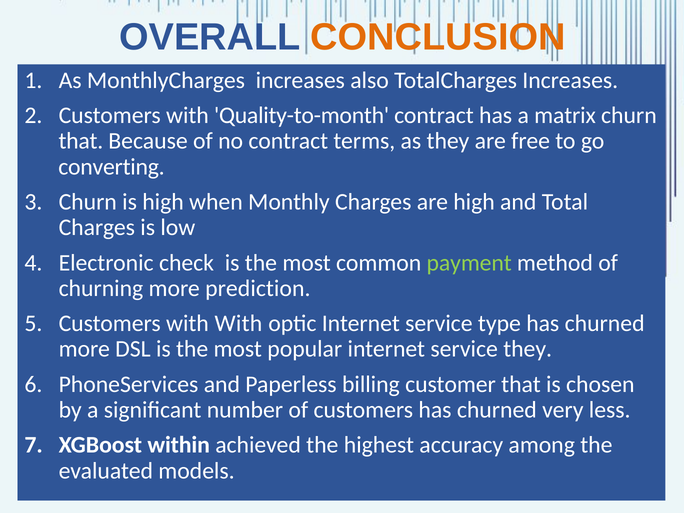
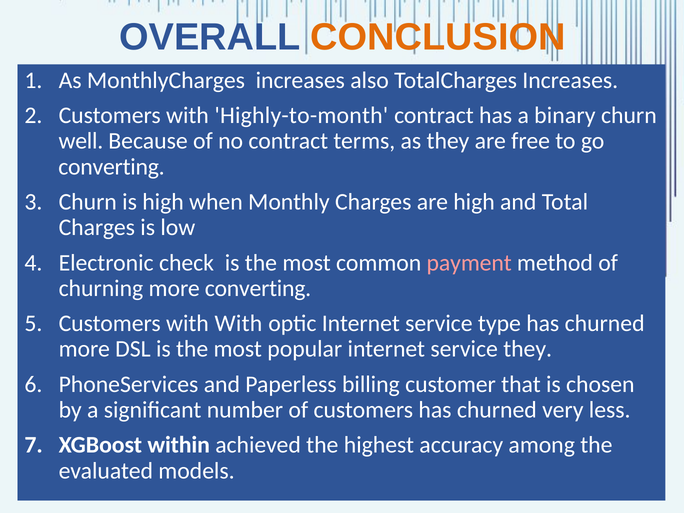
Quality-to-month: Quality-to-month -> Highly-to-month
matrix: matrix -> binary
that at (81, 141): that -> well
payment colour: light green -> pink
more prediction: prediction -> converting
